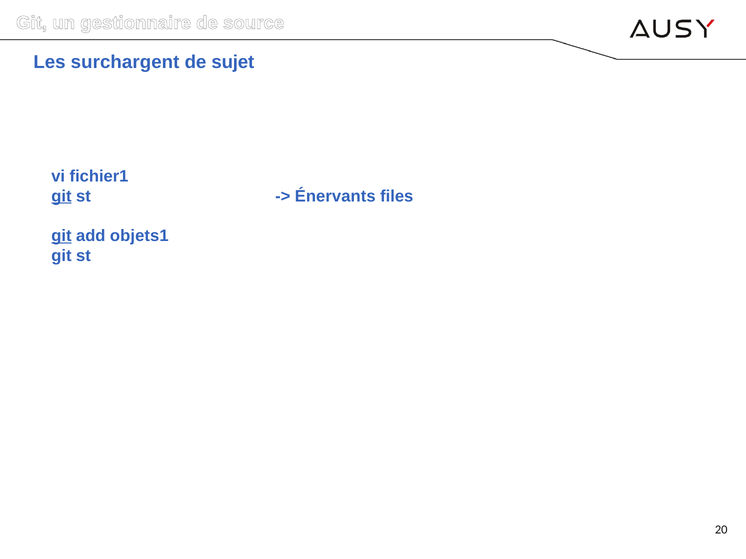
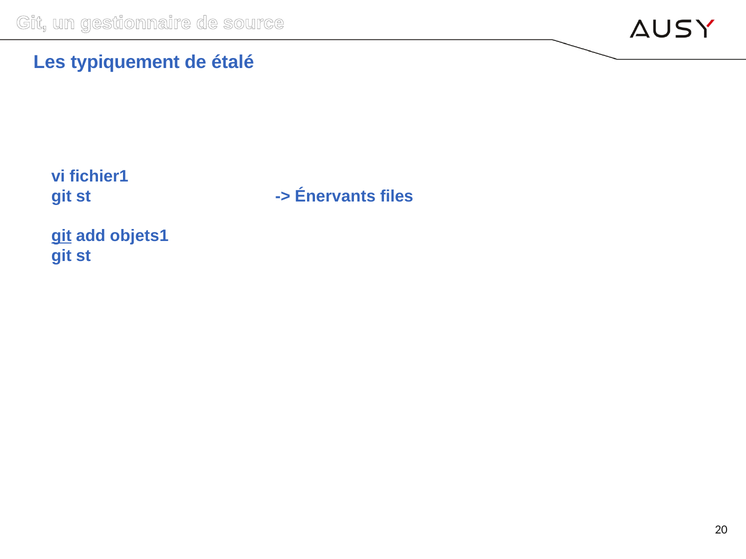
surchargent: surchargent -> typiquement
sujet: sujet -> étalé
git at (61, 196) underline: present -> none
